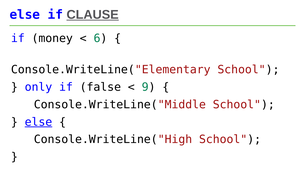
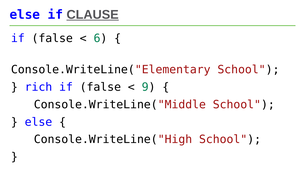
money at (52, 39): money -> false
only: only -> rich
else at (38, 122) underline: present -> none
